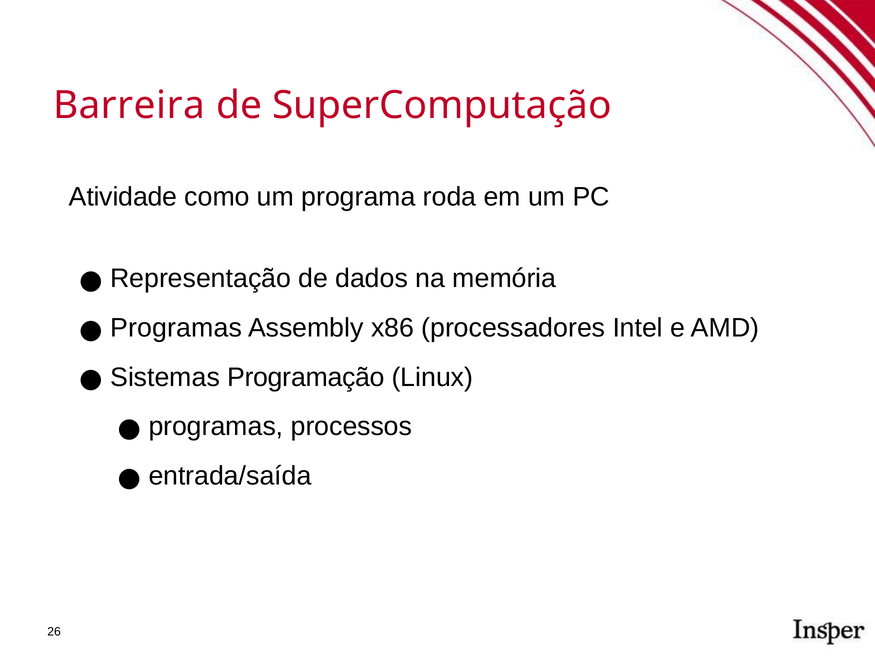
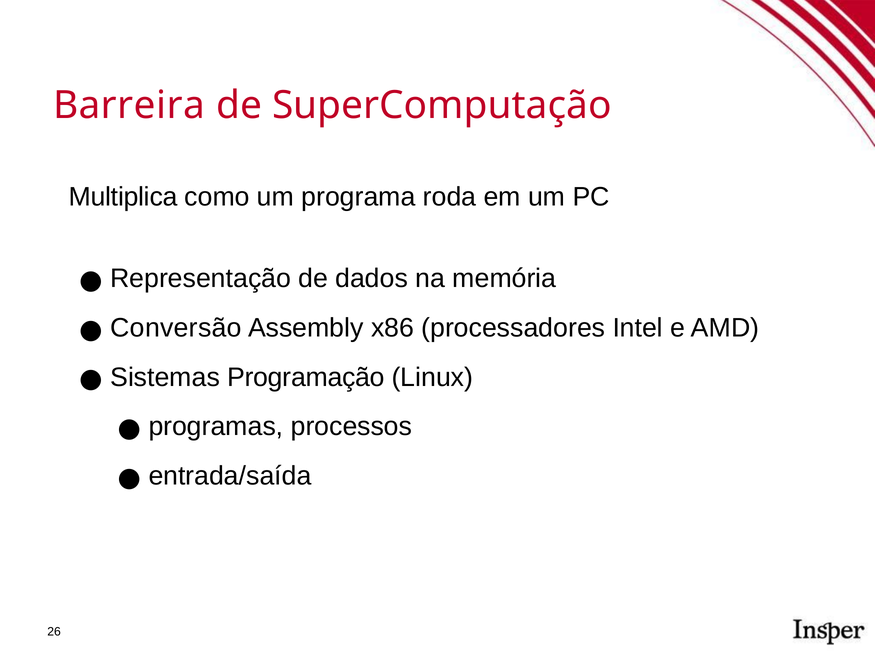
Atividade: Atividade -> Multiplica
Programas at (176, 328): Programas -> Conversão
